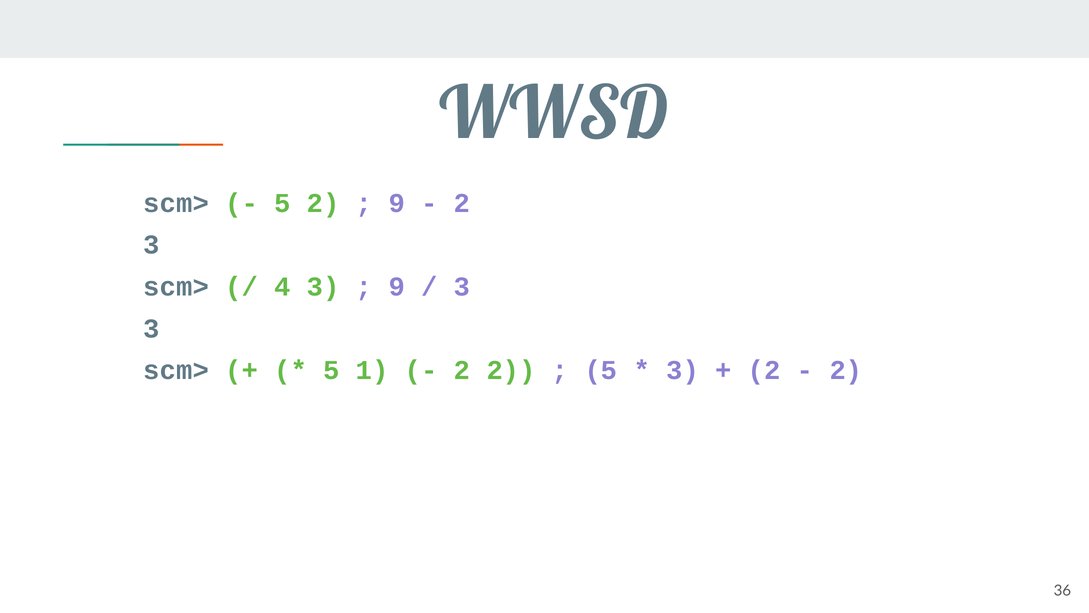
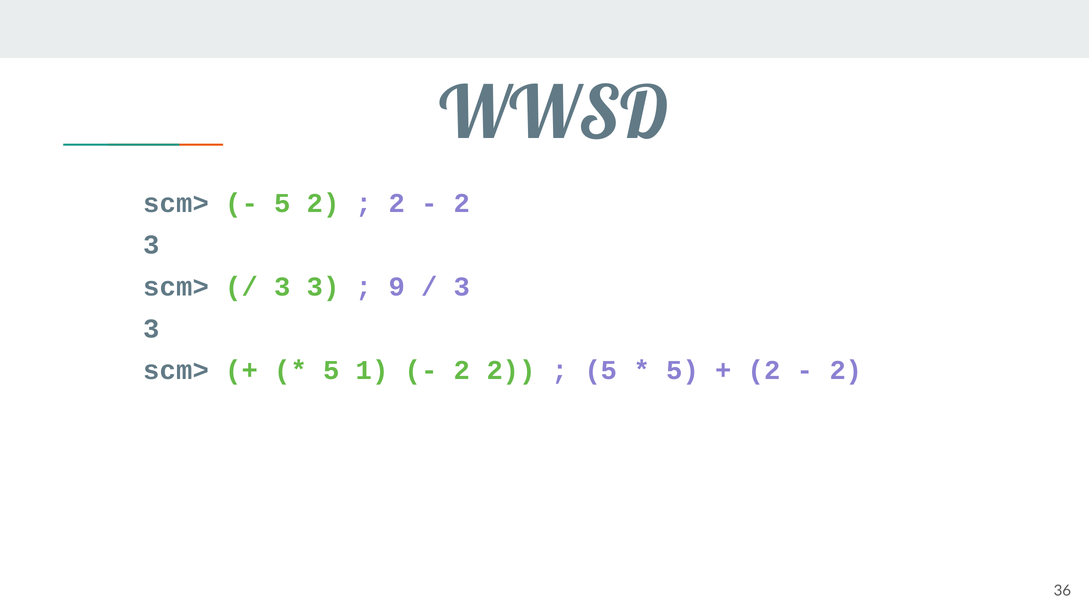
9 at (397, 203): 9 -> 2
4 at (282, 287): 4 -> 3
3 at (683, 370): 3 -> 5
